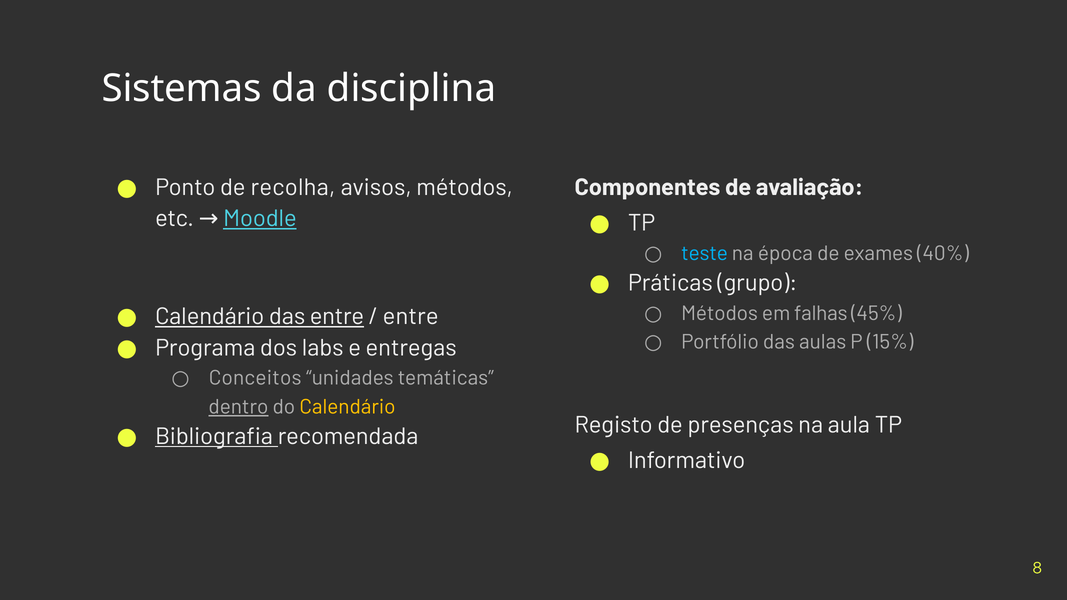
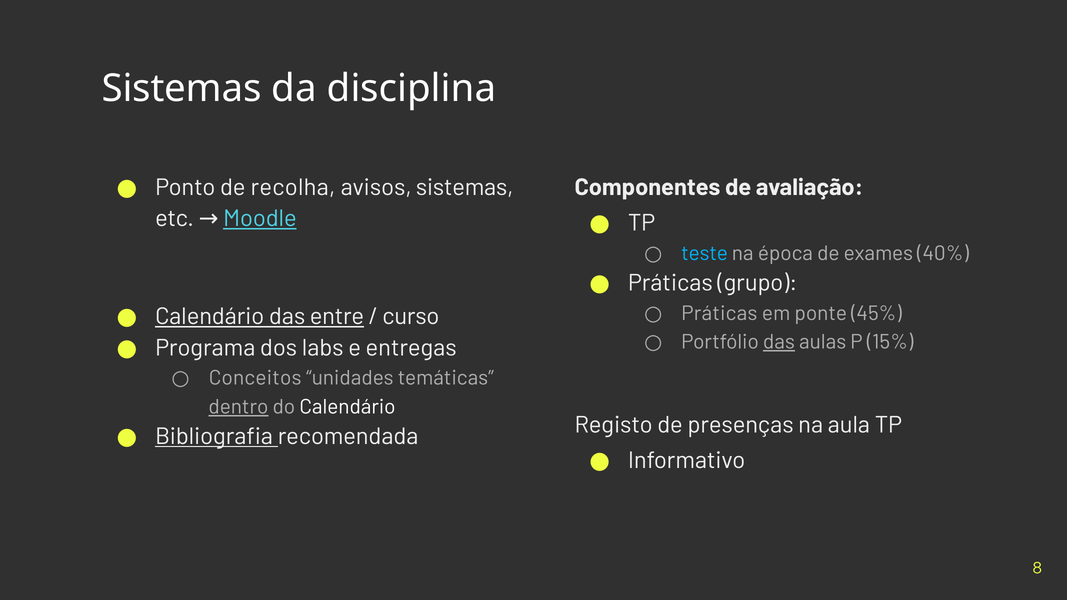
avisos métodos: métodos -> sistemas
Métodos at (720, 313): Métodos -> Práticas
falhas: falhas -> ponte
entre at (411, 317): entre -> curso
das at (779, 342) underline: none -> present
Calendário at (347, 407) colour: yellow -> white
